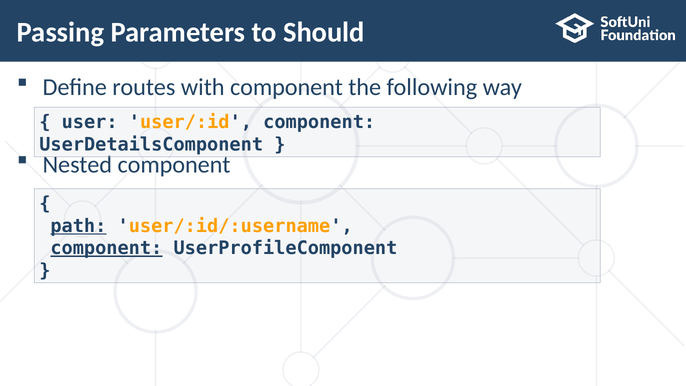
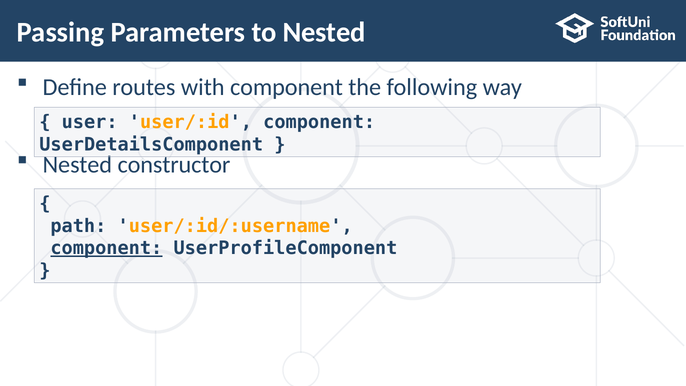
to Should: Should -> Nested
Nested component: component -> constructor
path underline: present -> none
